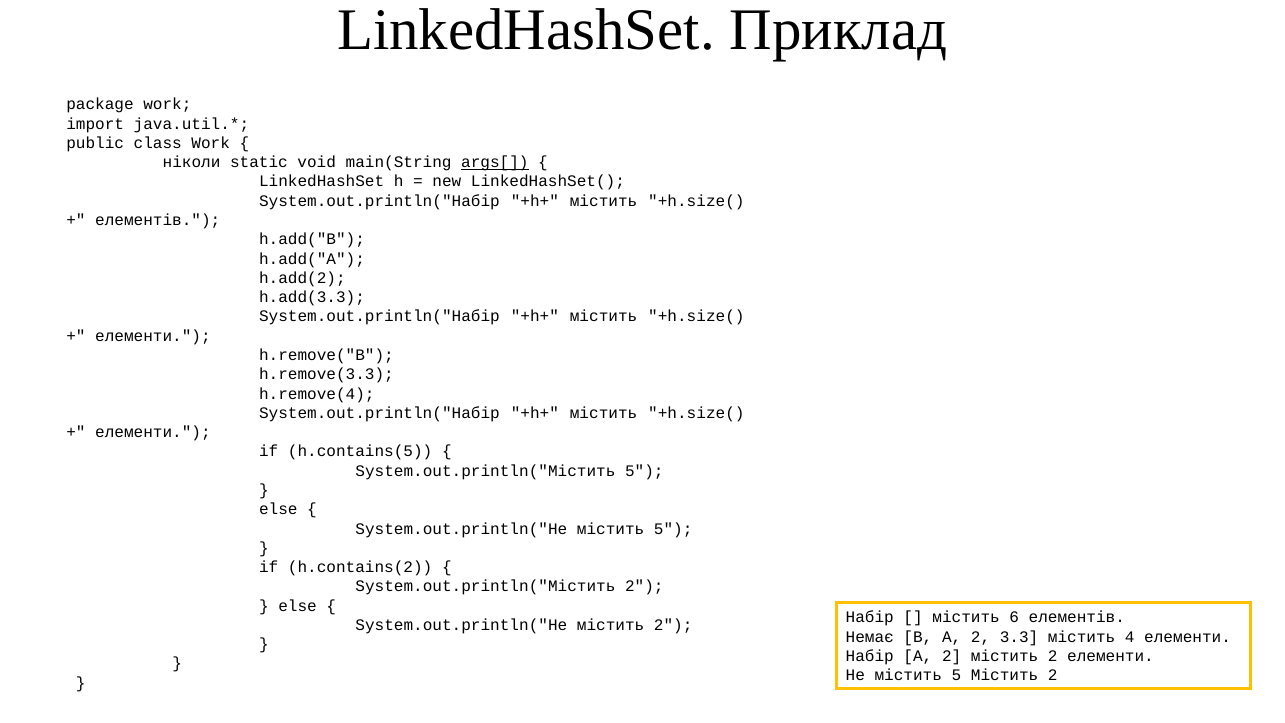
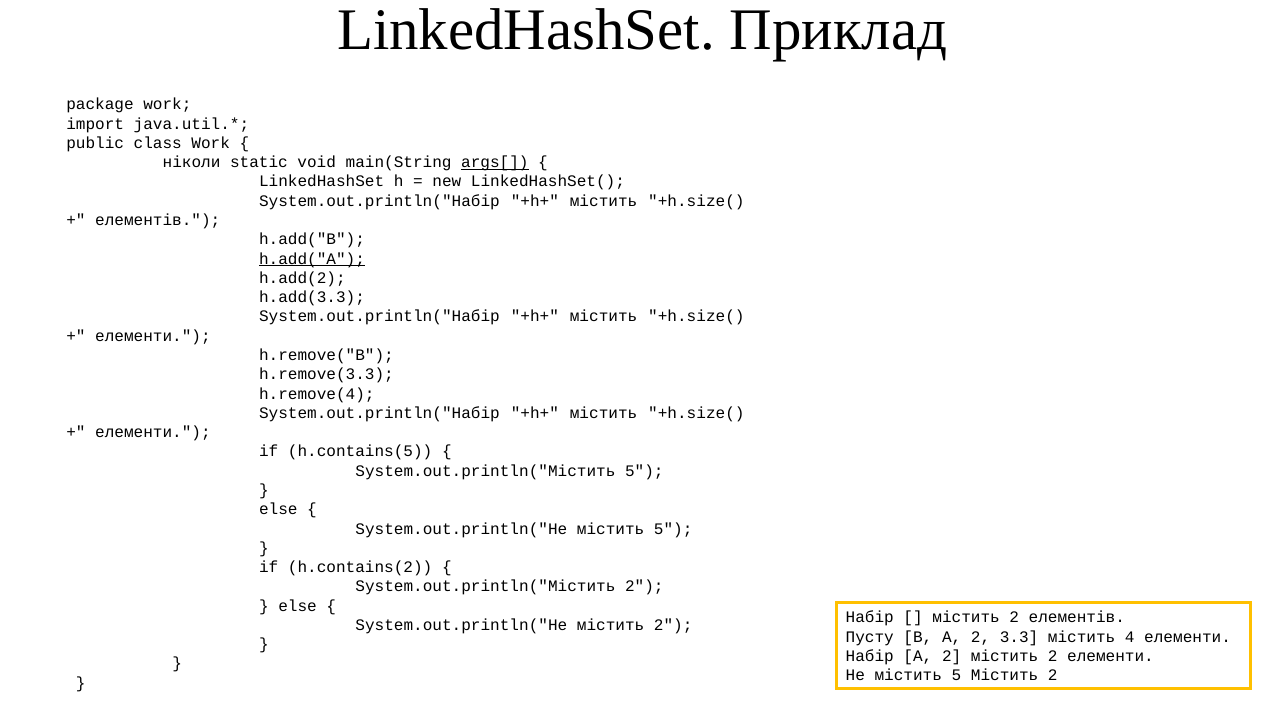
h.add("A underline: none -> present
6 at (1014, 617): 6 -> 2
Немає: Немає -> Пусту
